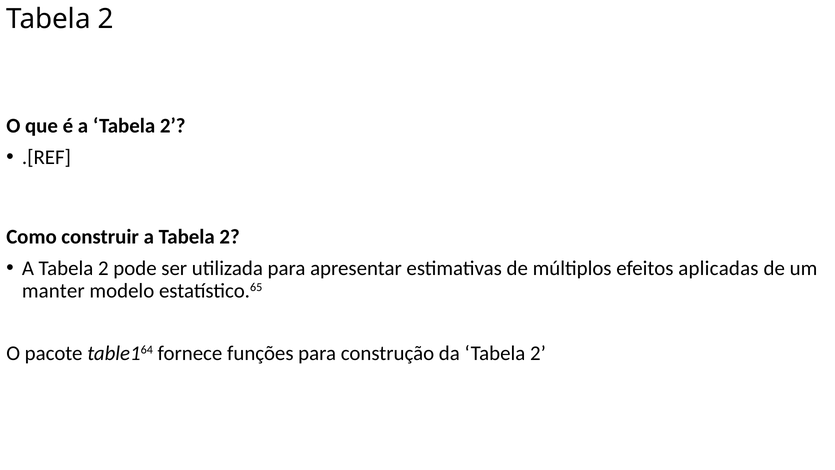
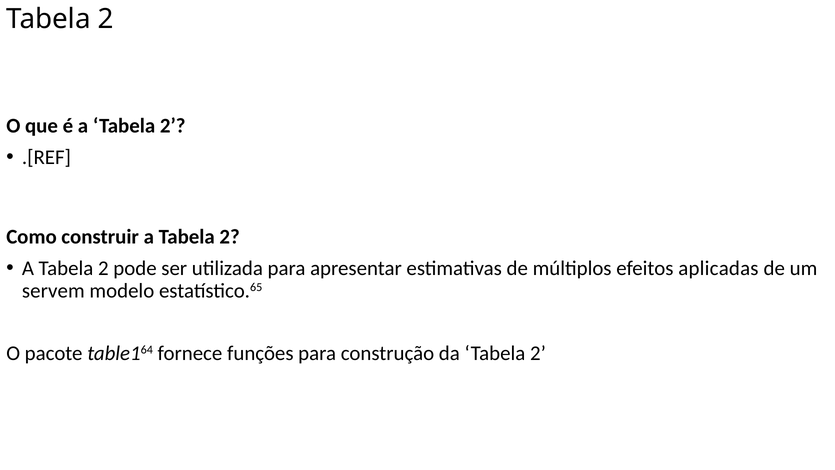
manter: manter -> servem
